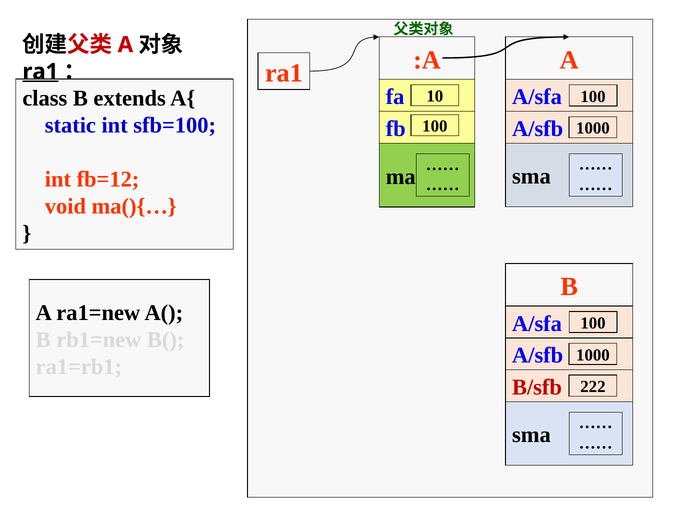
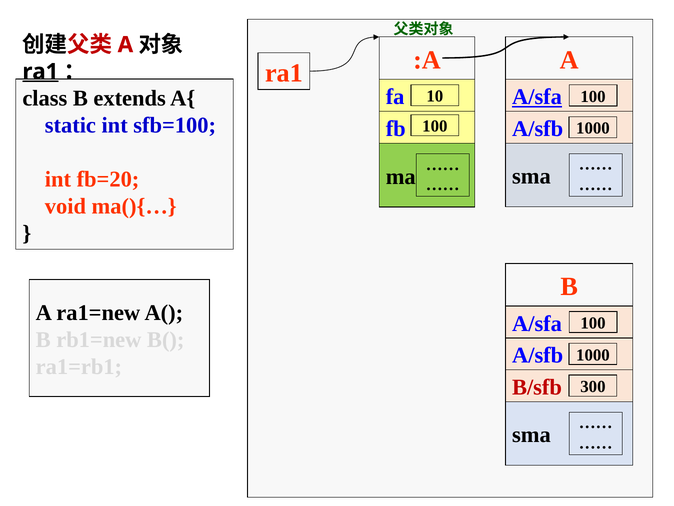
A/sfa at (537, 97) underline: none -> present
fb=12: fb=12 -> fb=20
222: 222 -> 300
